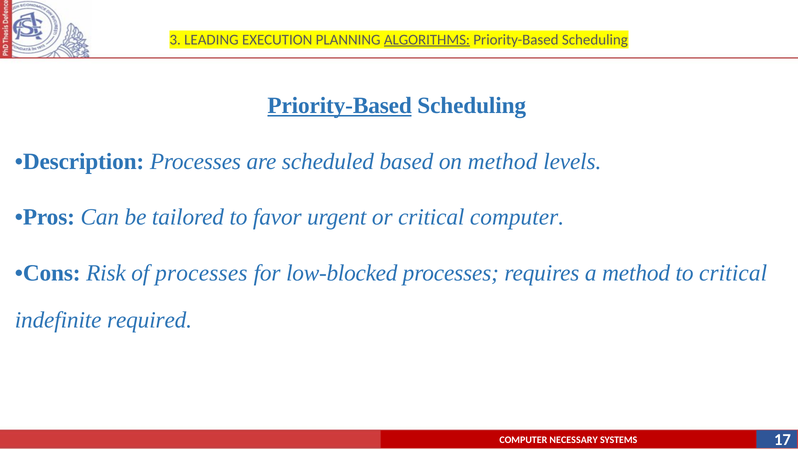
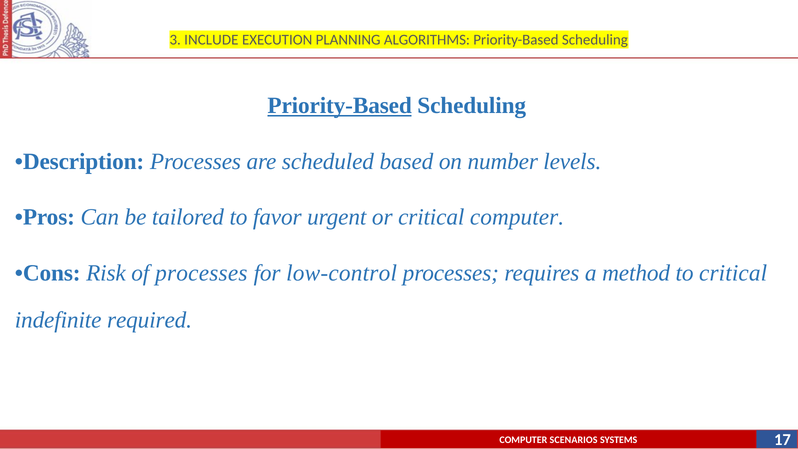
LEADING: LEADING -> INCLUDE
ALGORITHMS underline: present -> none
on method: method -> number
low-blocked: low-blocked -> low-control
NECESSARY: NECESSARY -> SCENARIOS
